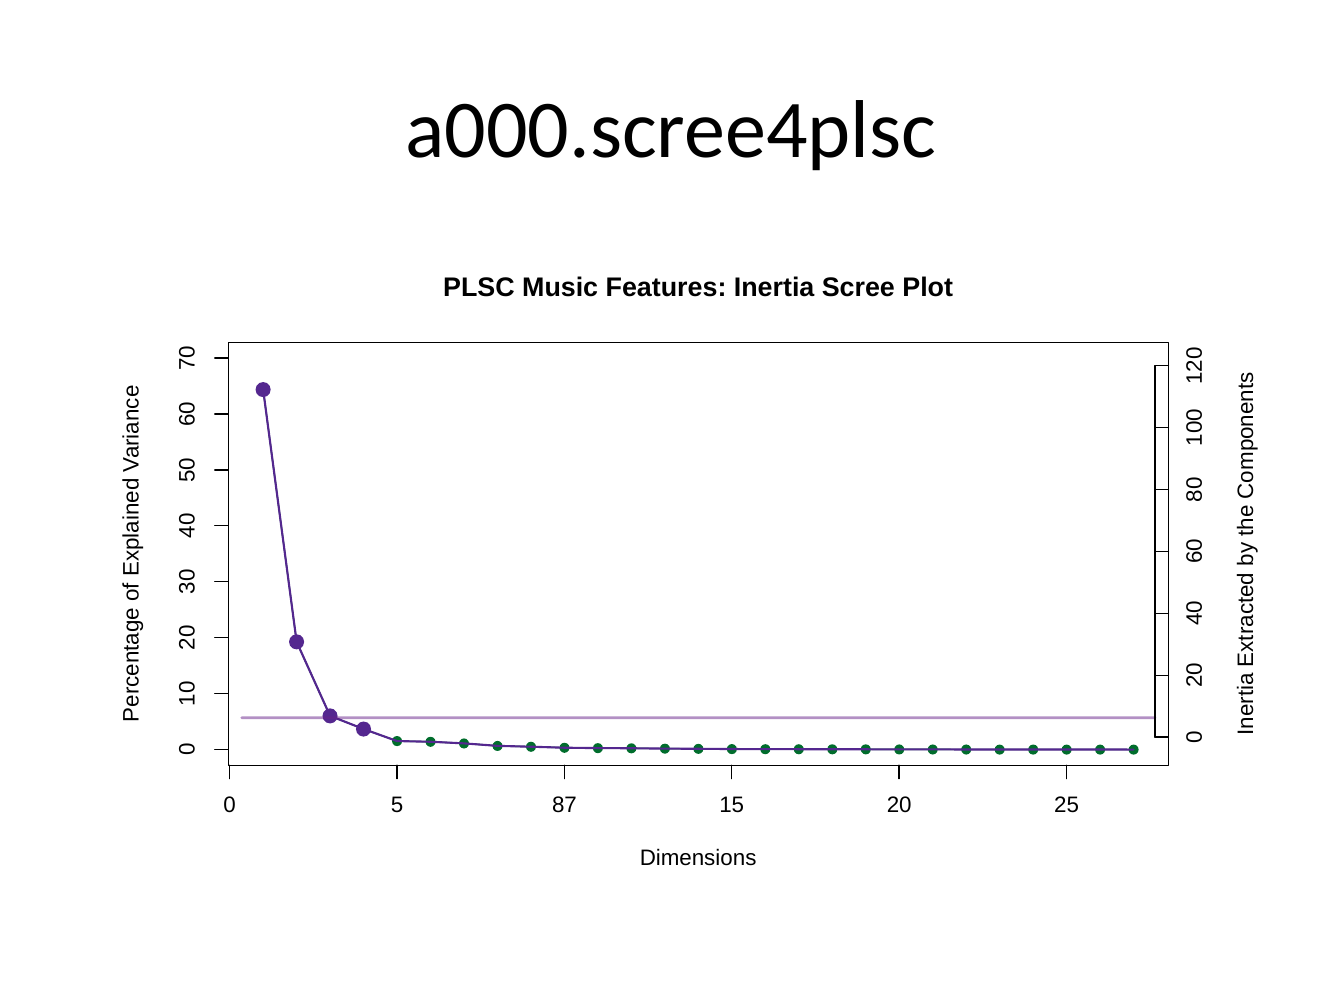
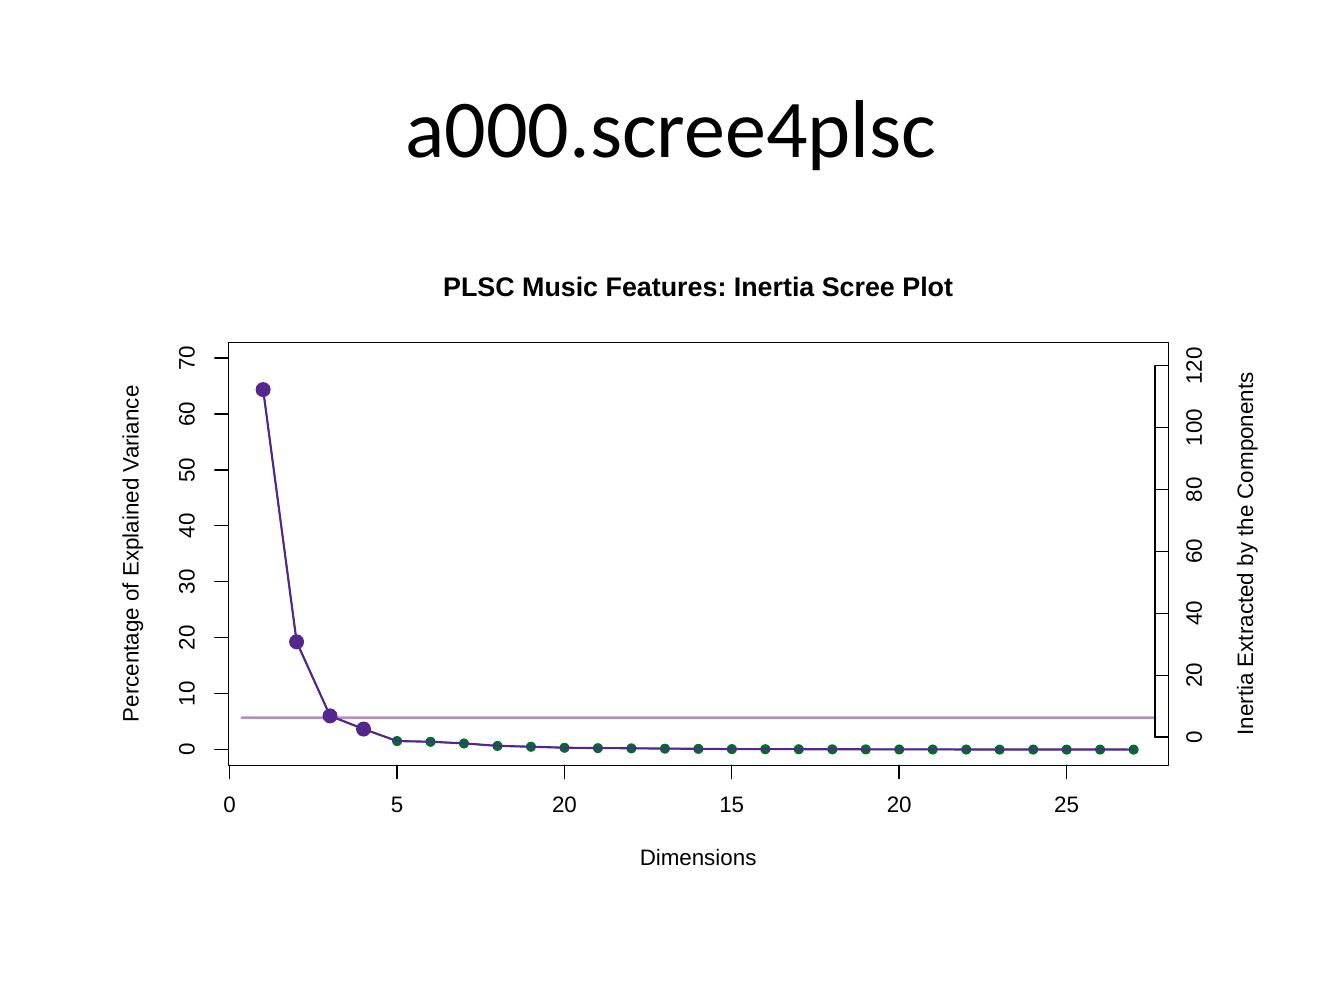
5 87: 87 -> 20
